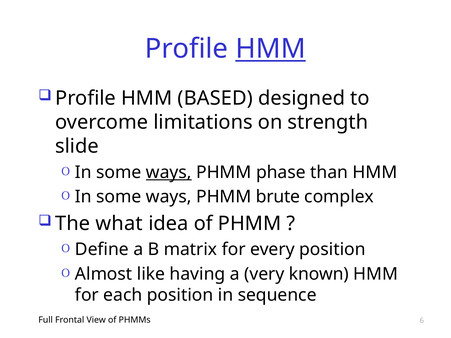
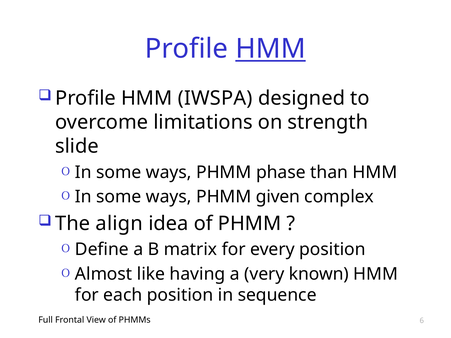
BASED: BASED -> IWSPA
ways at (169, 172) underline: present -> none
brute: brute -> given
what: what -> align
